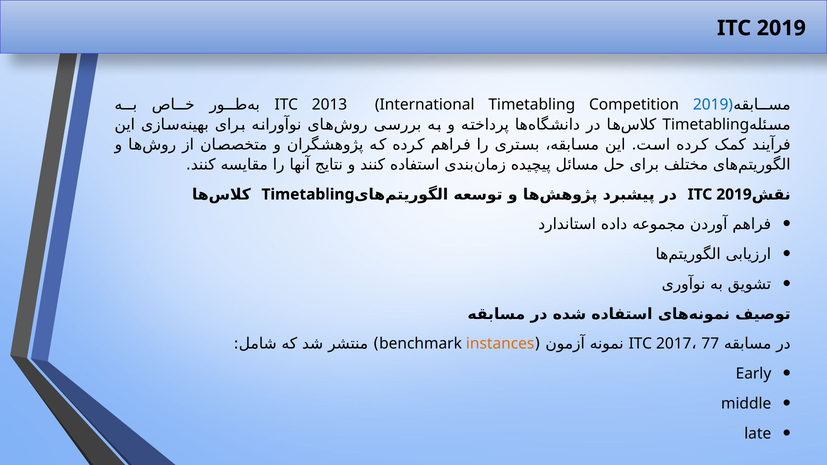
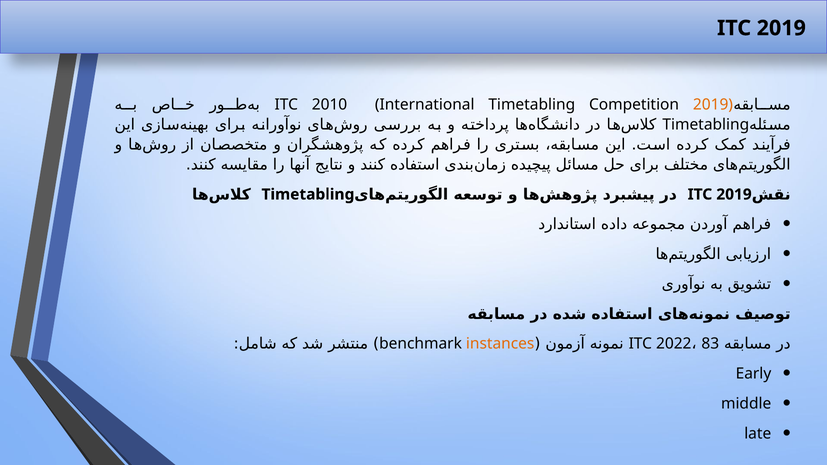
2013: 2013 -> 2010
2019 at (713, 105) colour: blue -> orange
2017: 2017 -> 2022
77: 77 -> 83
